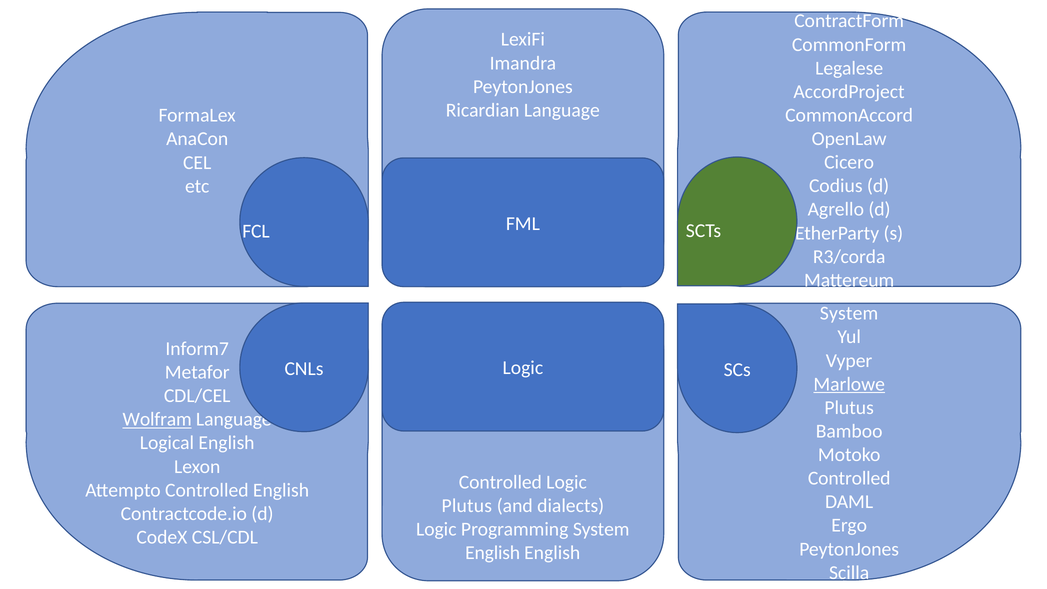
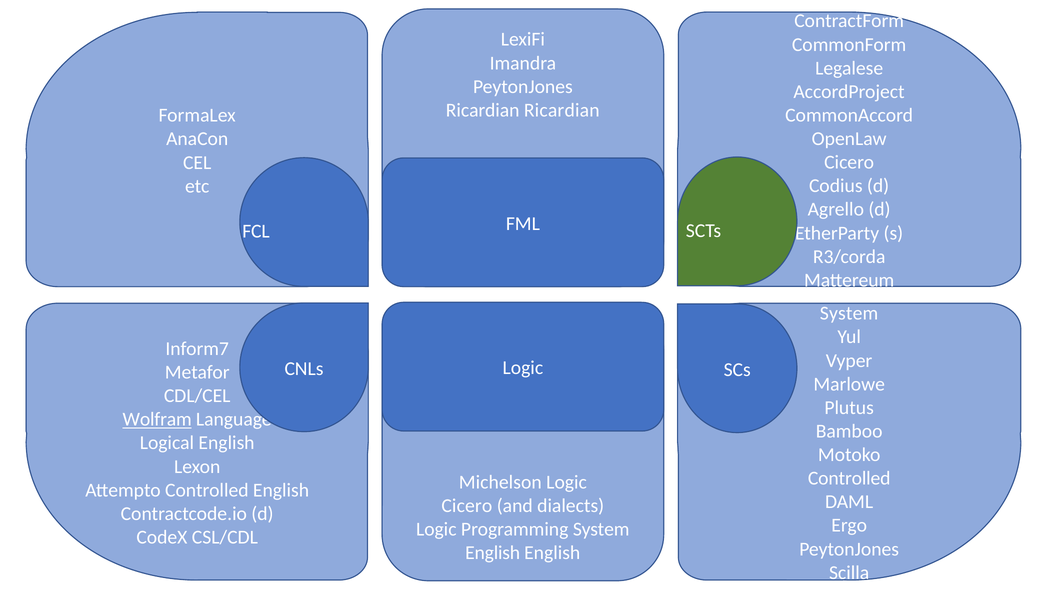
Ricardian Language: Language -> Ricardian
Marlowe underline: present -> none
Controlled at (500, 482): Controlled -> Michelson
Plutus at (467, 506): Plutus -> Cicero
